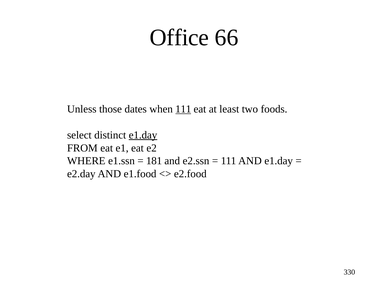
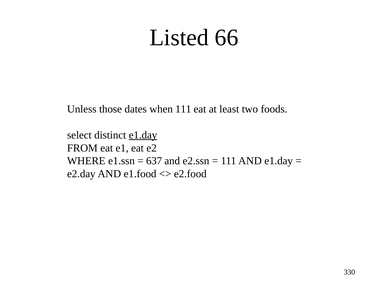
Office: Office -> Listed
111 at (183, 109) underline: present -> none
181: 181 -> 637
